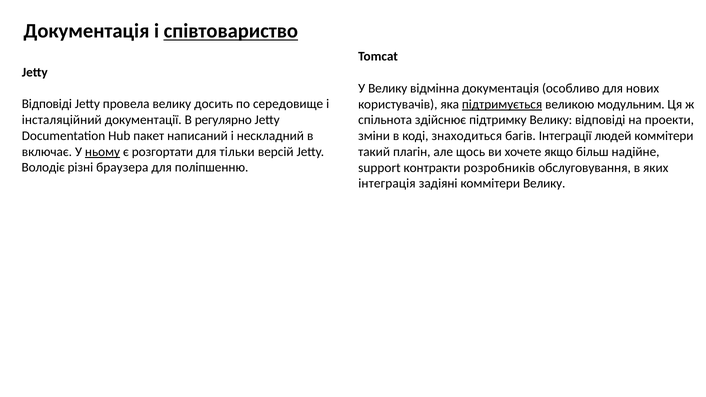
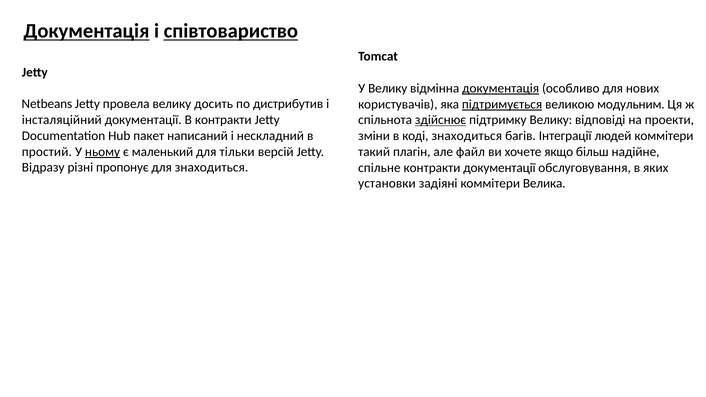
Документація at (86, 31) underline: none -> present
документація at (501, 88) underline: none -> present
Відповіді at (47, 104): Відповіді -> Netbeans
середовище: середовище -> дистрибутив
В регулярно: регулярно -> контракти
здійснює underline: none -> present
включає: включає -> простий
розгортати: розгортати -> маленький
щось: щось -> файл
Володіє: Володіє -> Відразу
браузера: браузера -> пропонує
для поліпшенню: поліпшенню -> знаходиться
support: support -> спільне
контракти розробників: розробників -> документації
інтеграція: інтеграція -> установки
коммітери Велику: Велику -> Велика
